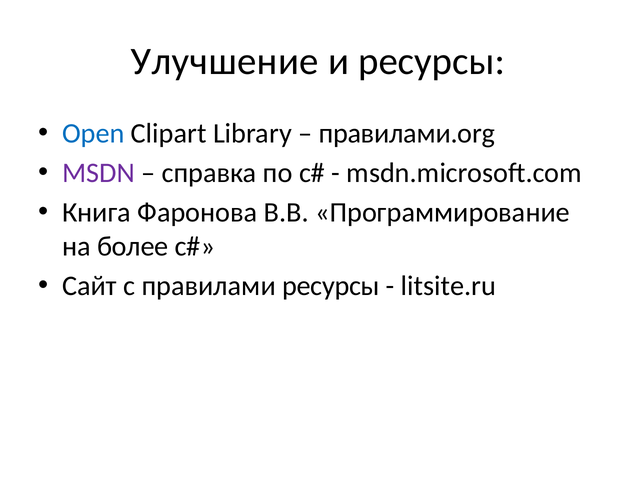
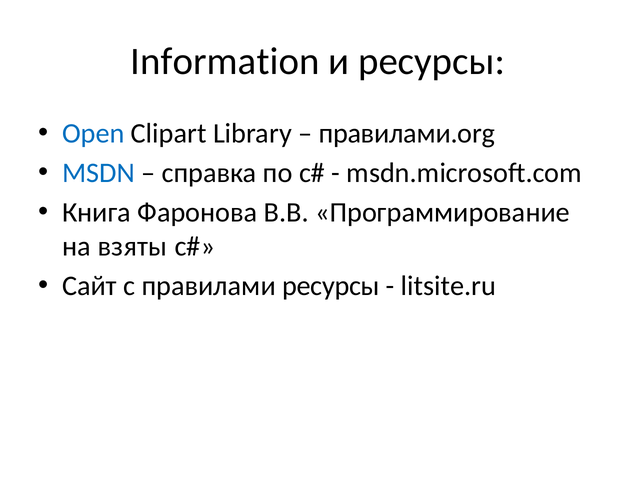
Улучшение: Улучшение -> Information
MSDN colour: purple -> blue
более: более -> взяты
